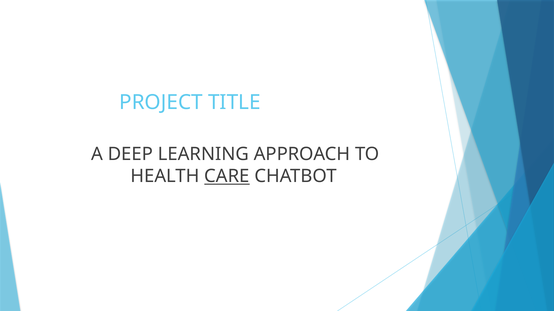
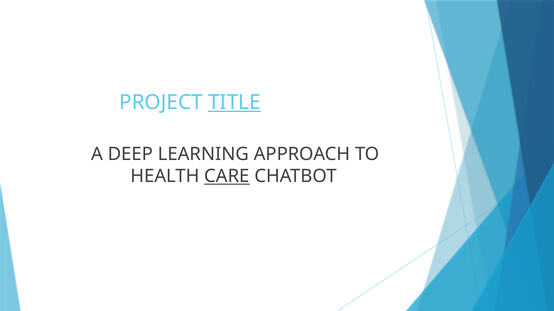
TITLE underline: none -> present
